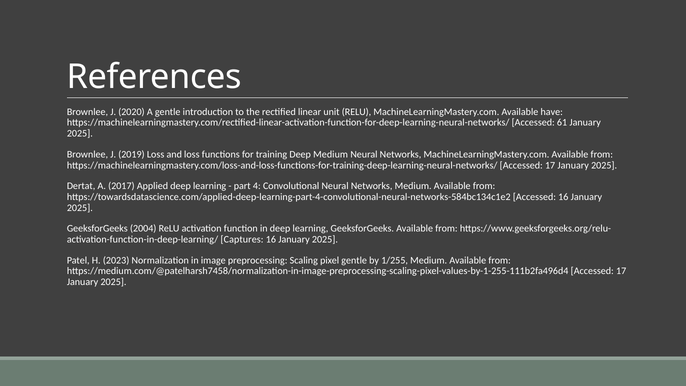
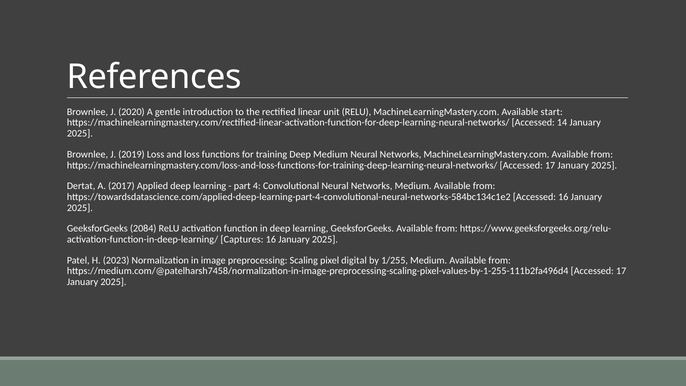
have: have -> start
61: 61 -> 14
2004: 2004 -> 2084
pixel gentle: gentle -> digital
